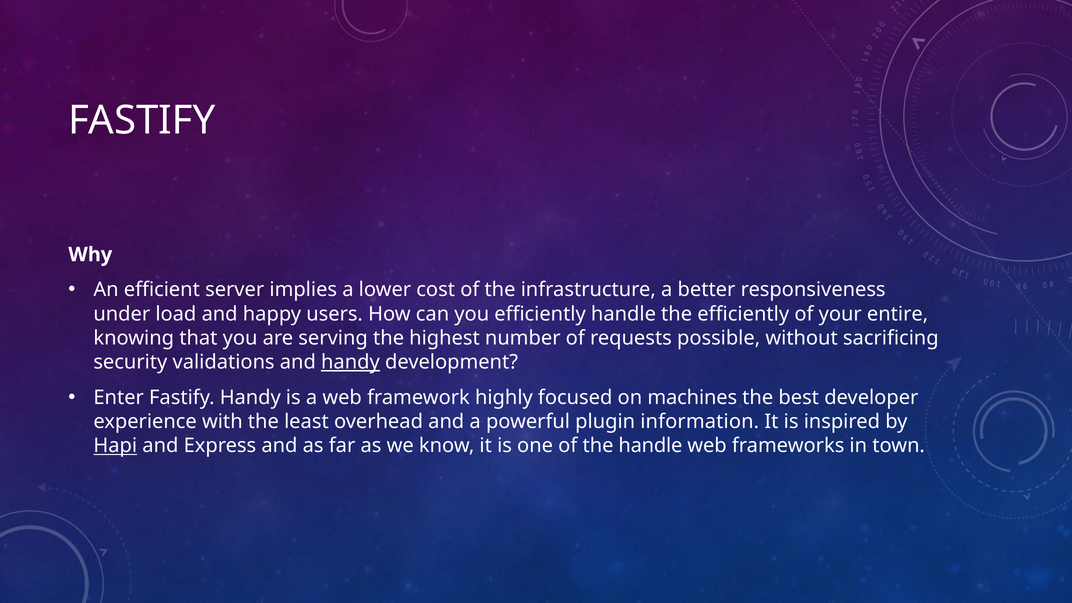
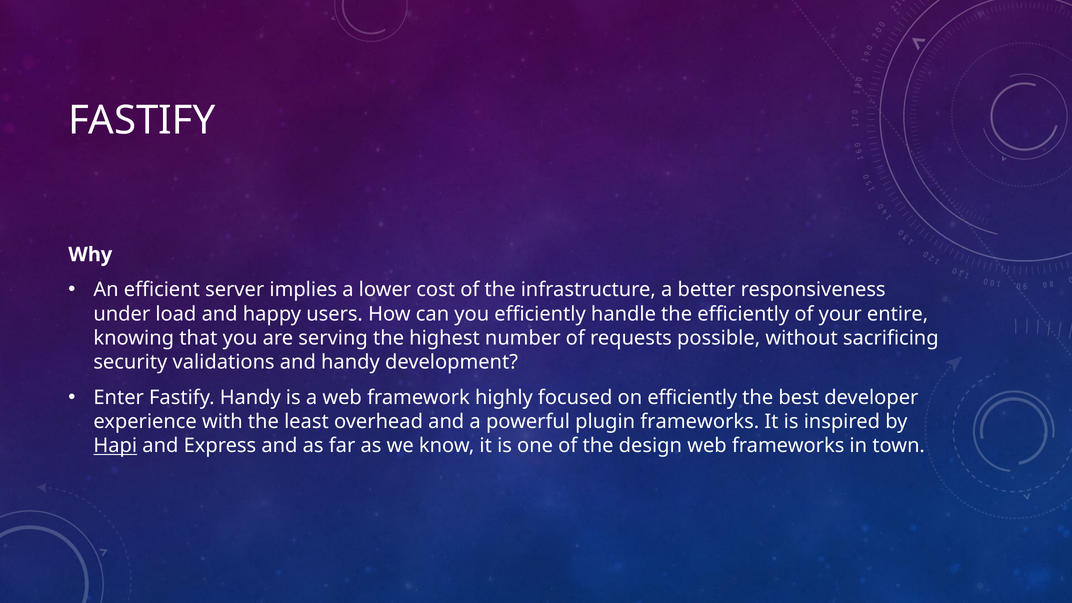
handy at (350, 362) underline: present -> none
on machines: machines -> efficiently
plugin information: information -> frameworks
the handle: handle -> design
